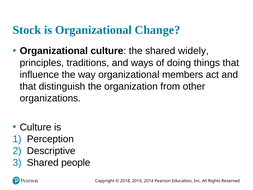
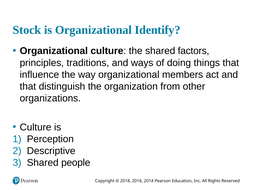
Change: Change -> Identify
widely: widely -> factors
